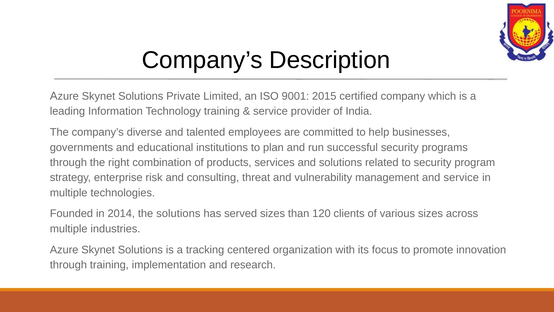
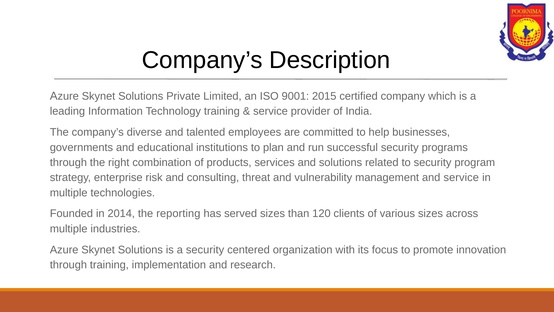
the solutions: solutions -> reporting
a tracking: tracking -> security
